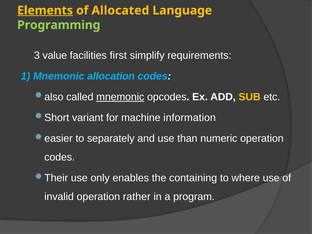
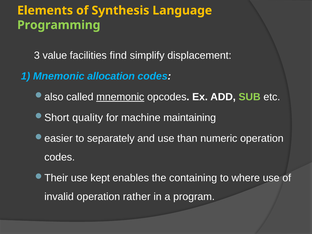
Elements underline: present -> none
Allocated: Allocated -> Synthesis
first: first -> find
requirements: requirements -> displacement
SUB colour: yellow -> light green
variant: variant -> quality
information: information -> maintaining
only: only -> kept
